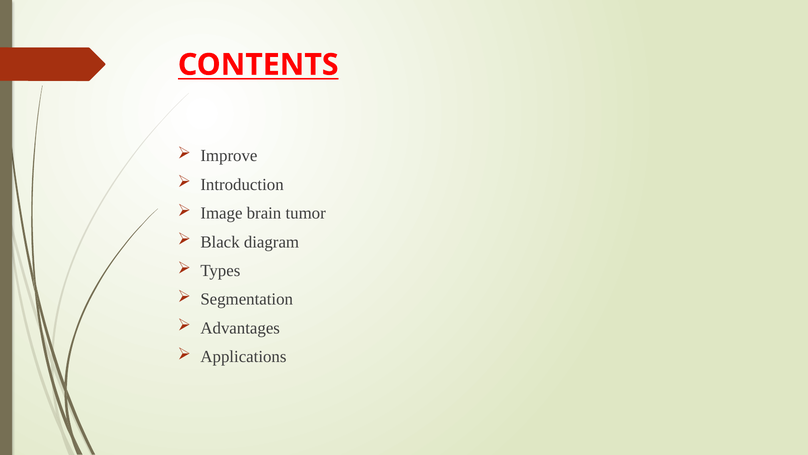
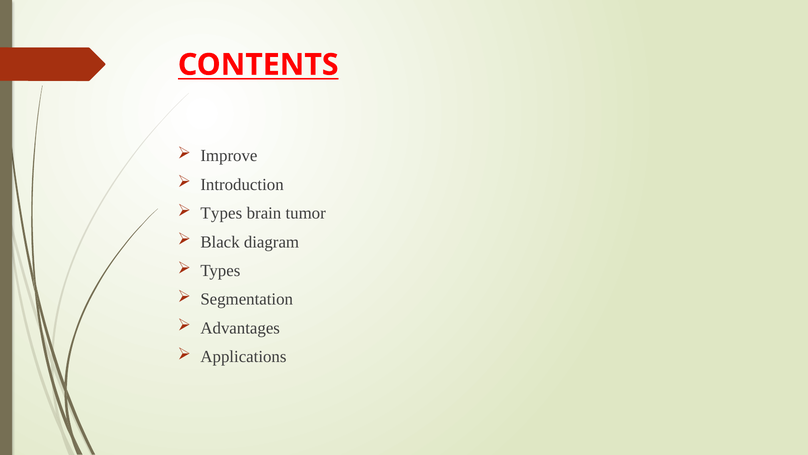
Image at (221, 213): Image -> Types
